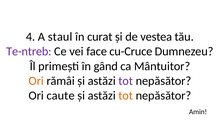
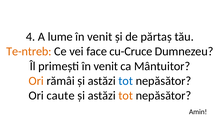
staul: staul -> lume
curat at (100, 37): curat -> venit
vestea: vestea -> părtaș
Te-ntreb colour: purple -> orange
primești în gând: gând -> venit
tot at (126, 81) colour: purple -> blue
